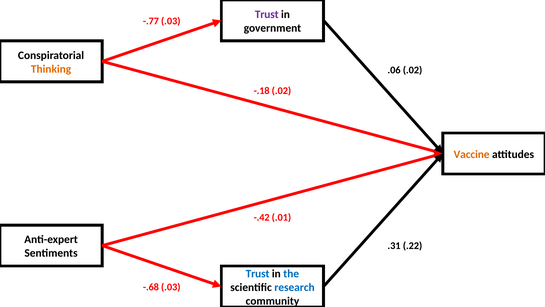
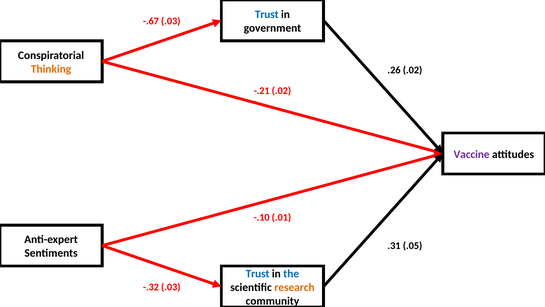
Trust at (267, 14) colour: purple -> blue
-.77: -.77 -> -.67
.06: .06 -> .26
-.18: -.18 -> -.21
Vaccine colour: orange -> purple
-.42: -.42 -> -.10
.22: .22 -> .05
research colour: blue -> orange
-.68: -.68 -> -.32
